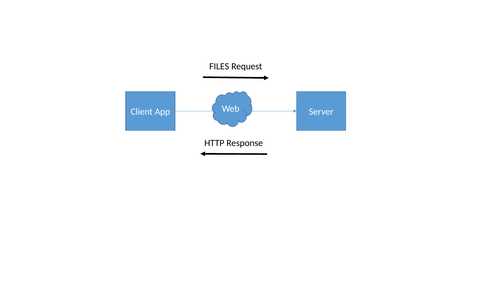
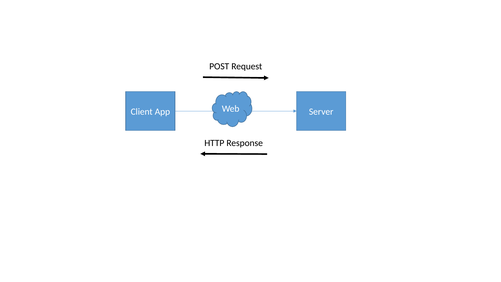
FILES: FILES -> POST
